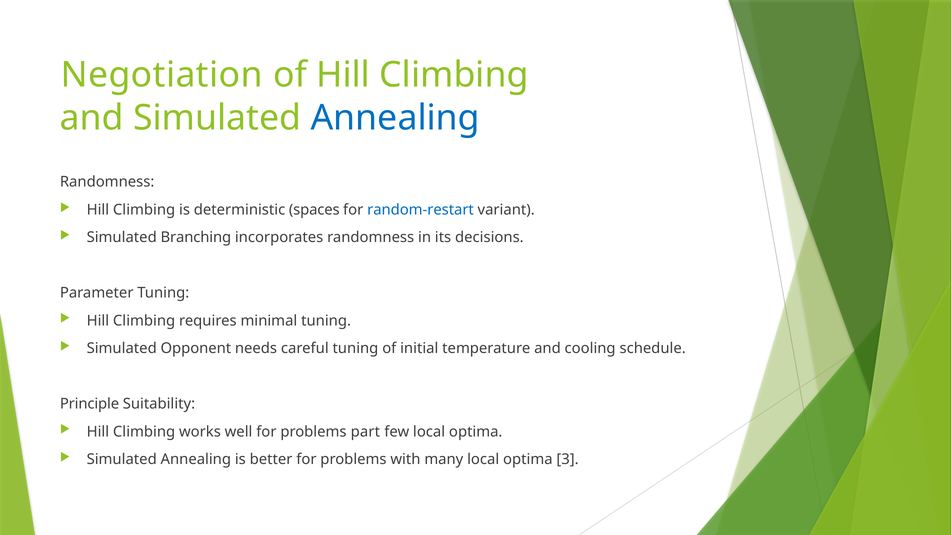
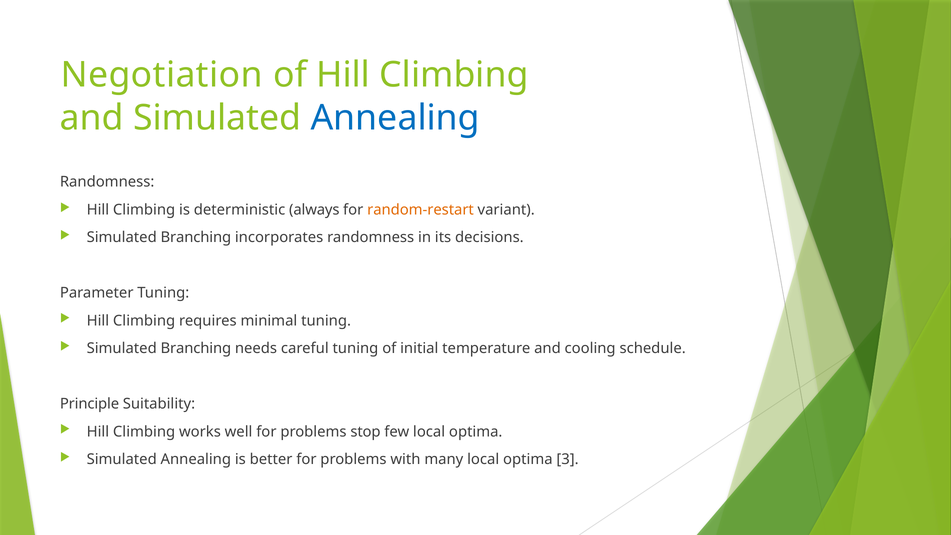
spaces: spaces -> always
random-restart colour: blue -> orange
Opponent at (196, 349): Opponent -> Branching
part: part -> stop
